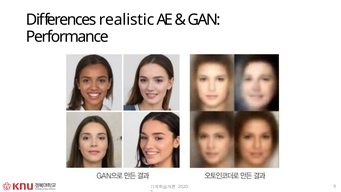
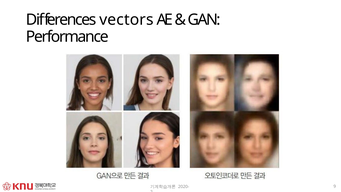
realistic: realistic -> vectors
